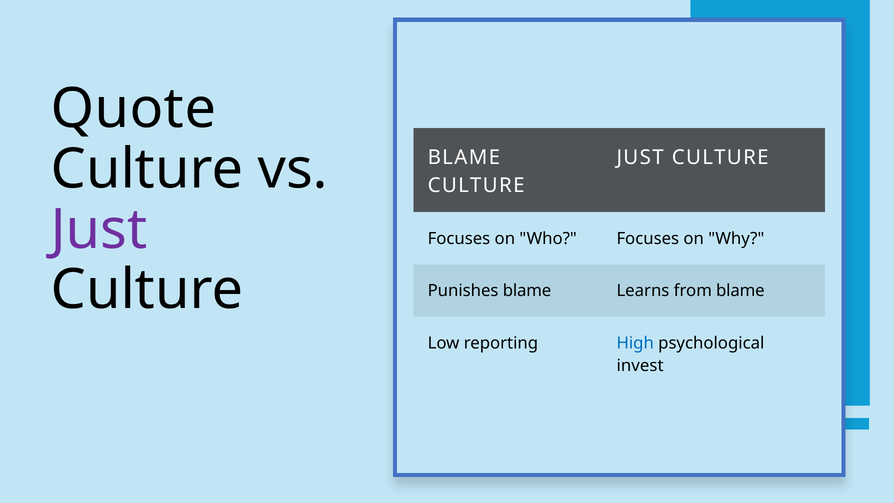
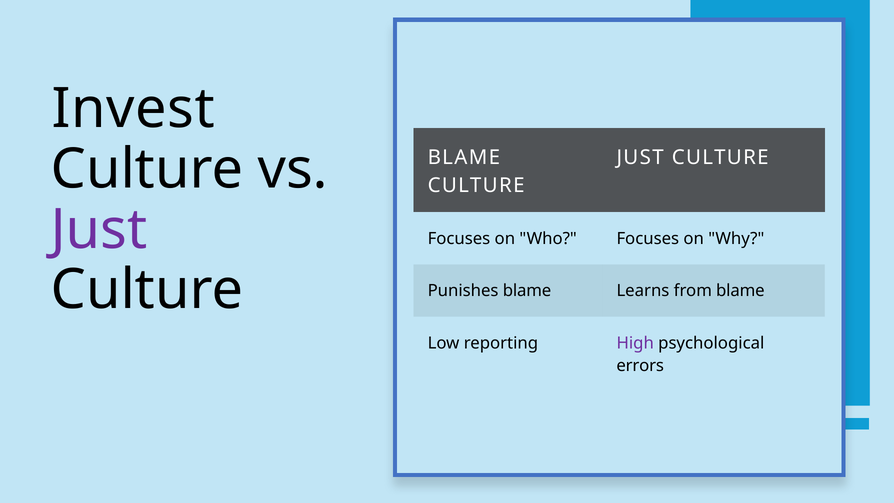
Quote: Quote -> Invest
High colour: blue -> purple
invest: invest -> errors
